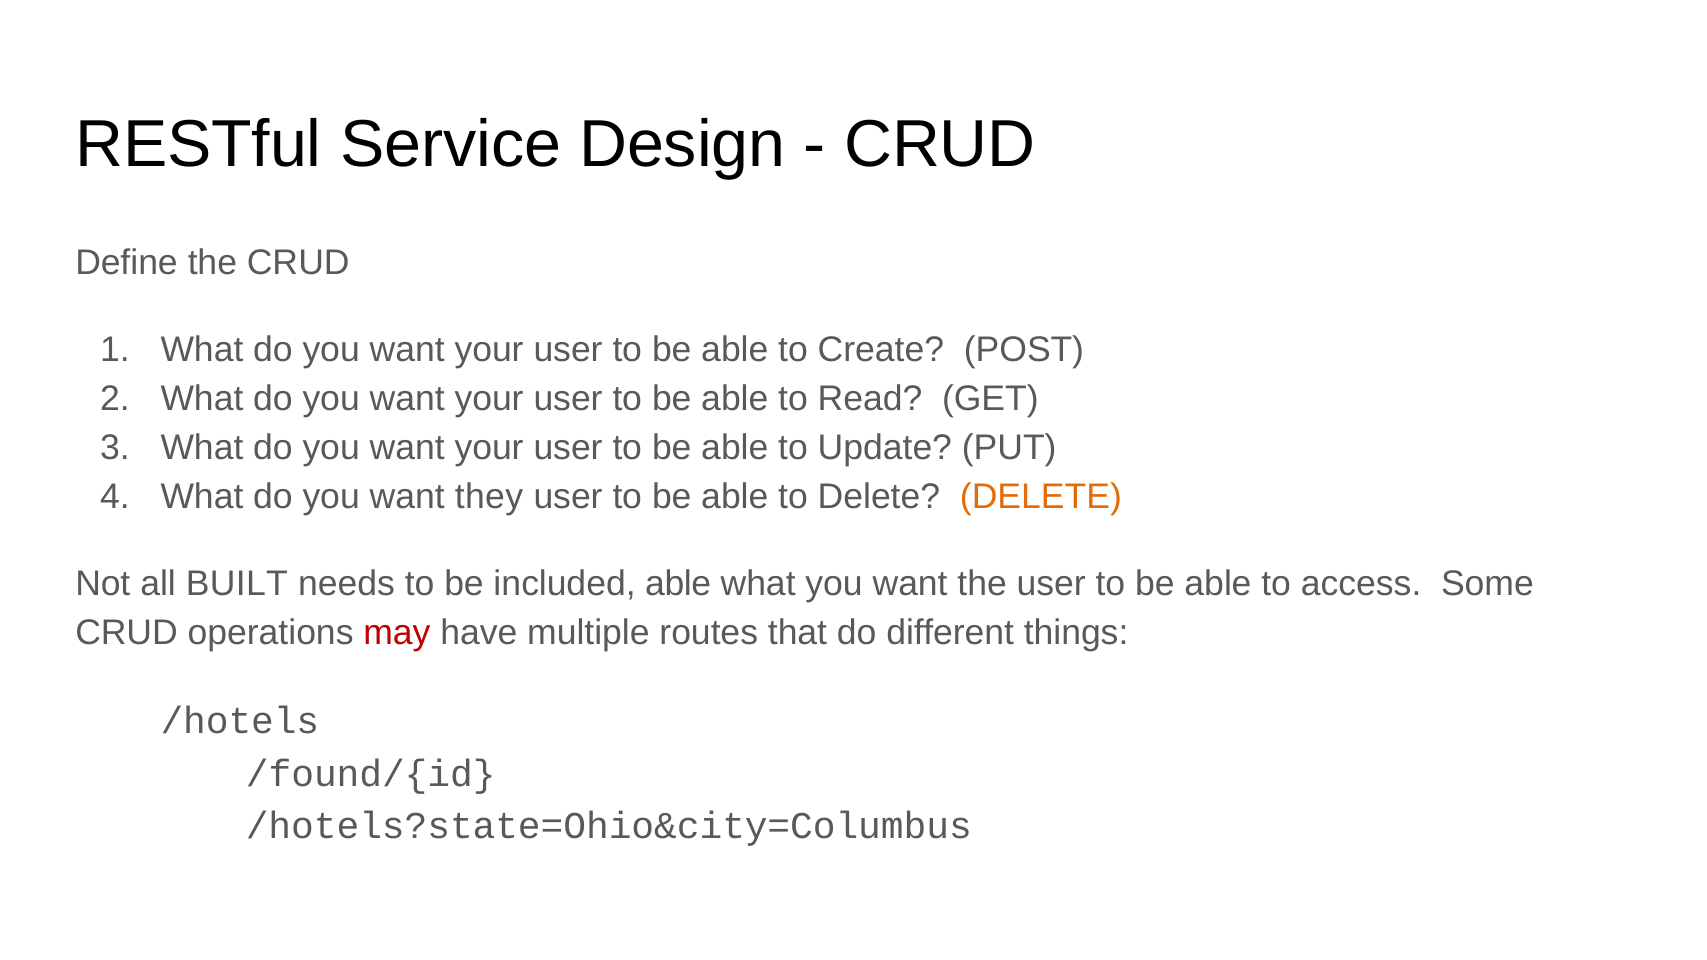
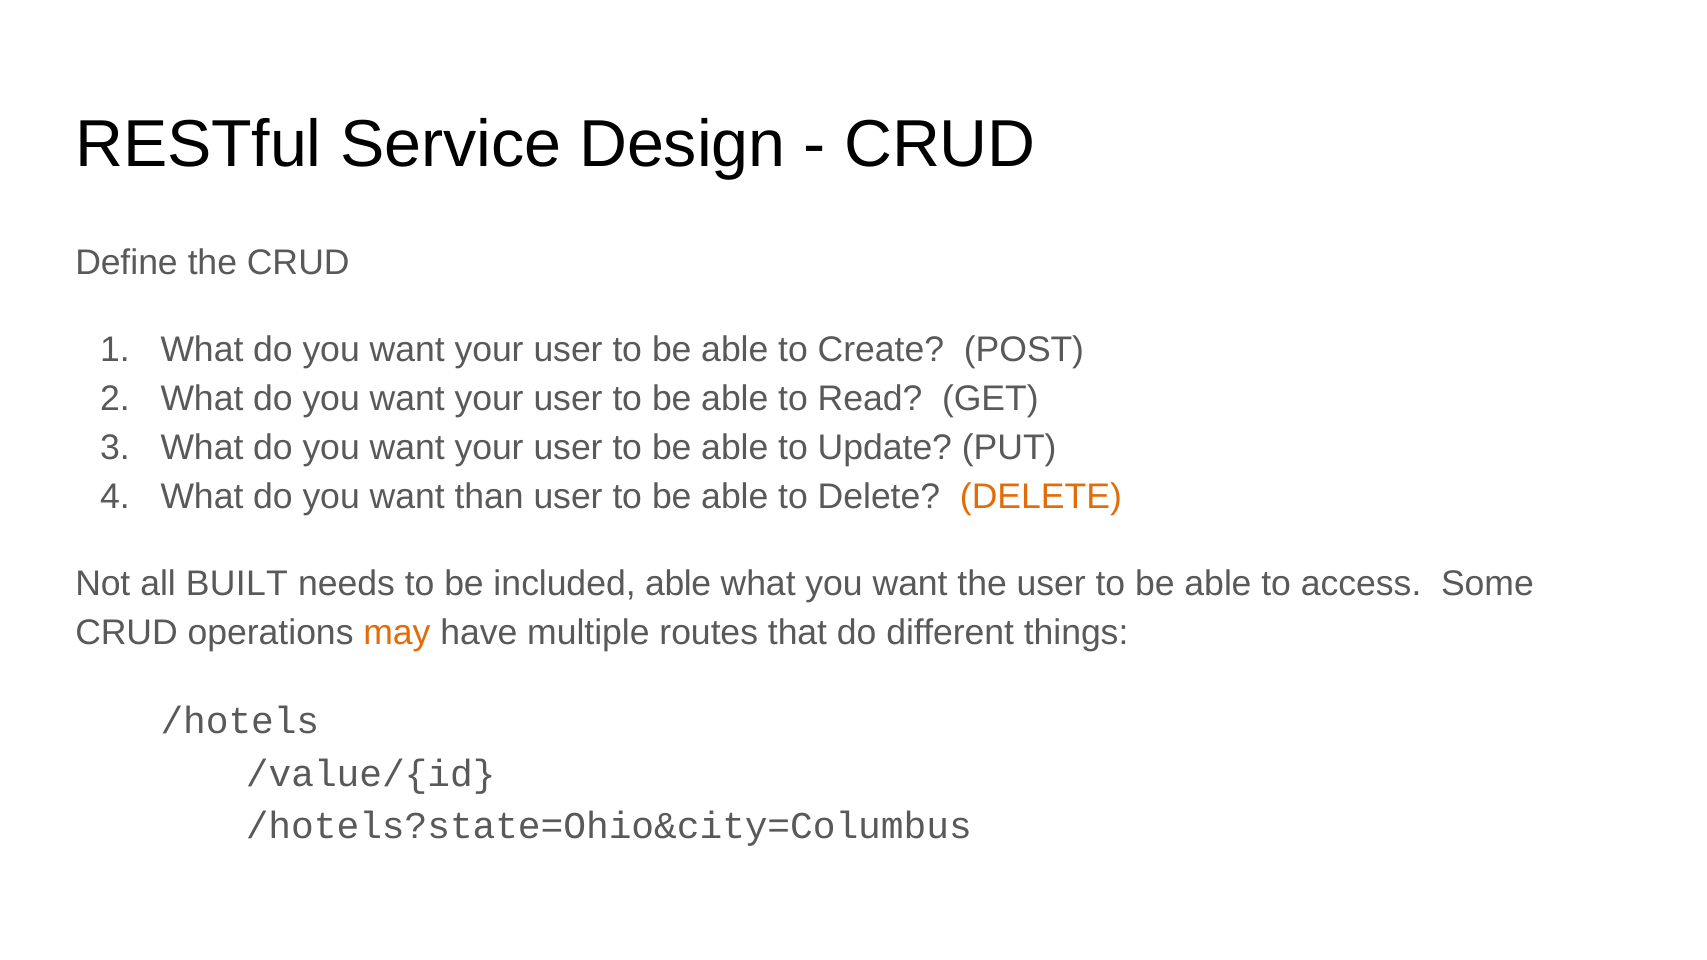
they: they -> than
may colour: red -> orange
/found/{id: /found/{id -> /value/{id
